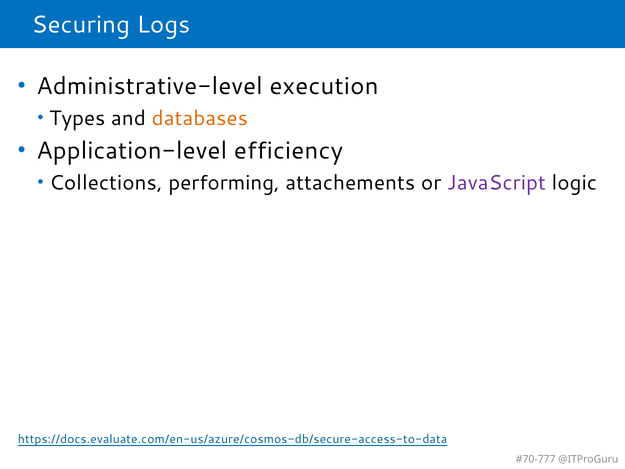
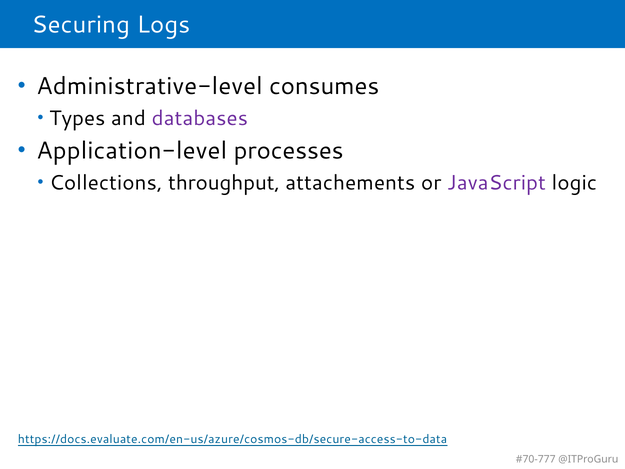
execution: execution -> consumes
databases colour: orange -> purple
efficiency: efficiency -> processes
performing: performing -> throughput
